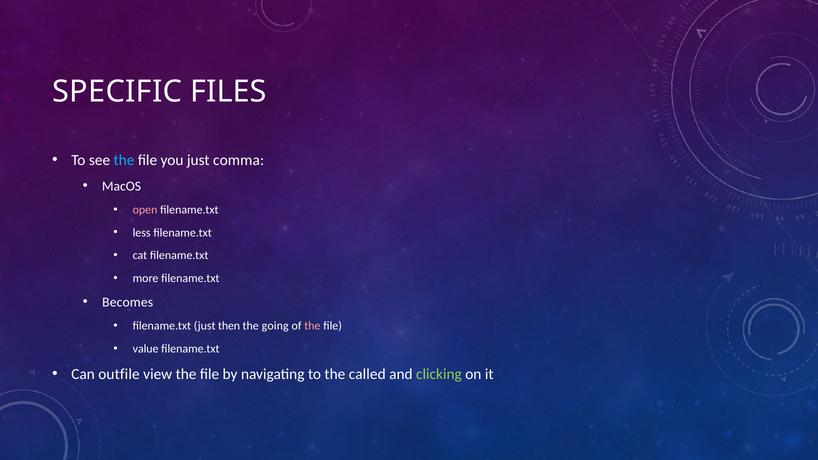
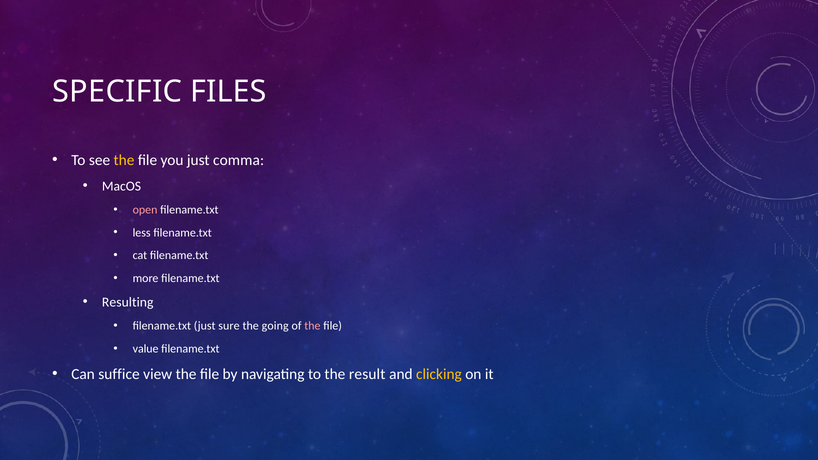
the at (124, 160) colour: light blue -> yellow
Becomes: Becomes -> Resulting
then: then -> sure
outfile: outfile -> suffice
called: called -> result
clicking colour: light green -> yellow
